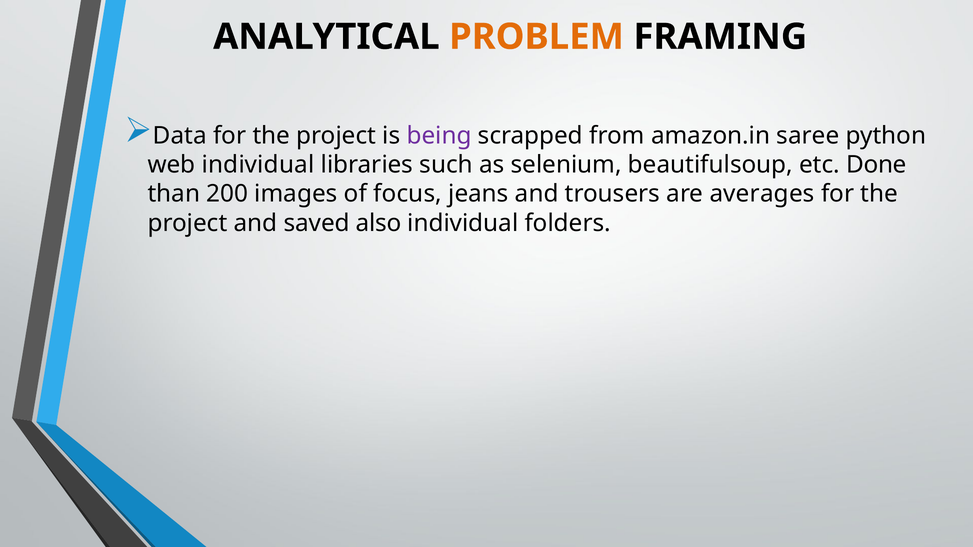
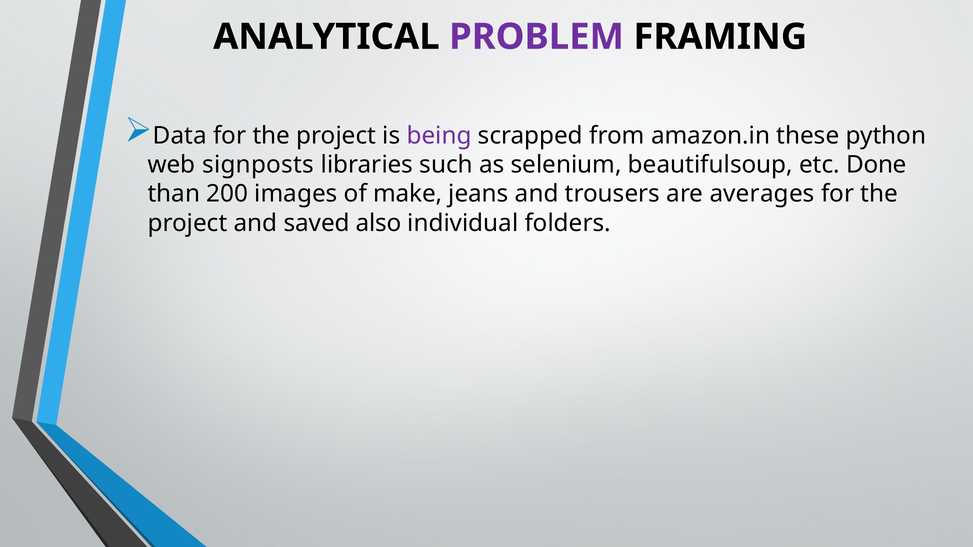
PROBLEM colour: orange -> purple
saree: saree -> these
web individual: individual -> signposts
focus: focus -> make
